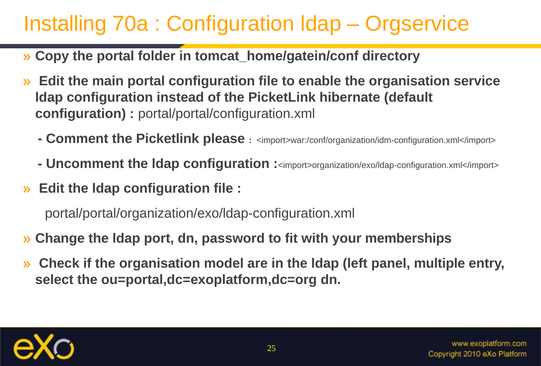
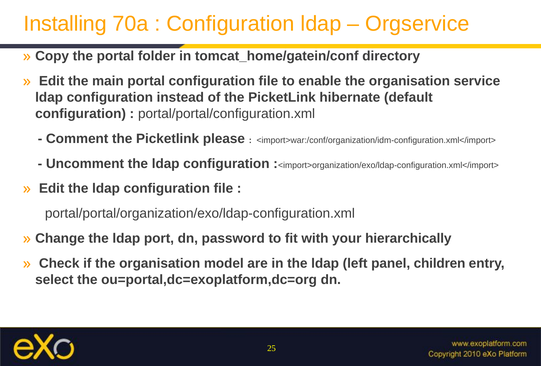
memberships: memberships -> hierarchically
multiple: multiple -> children
